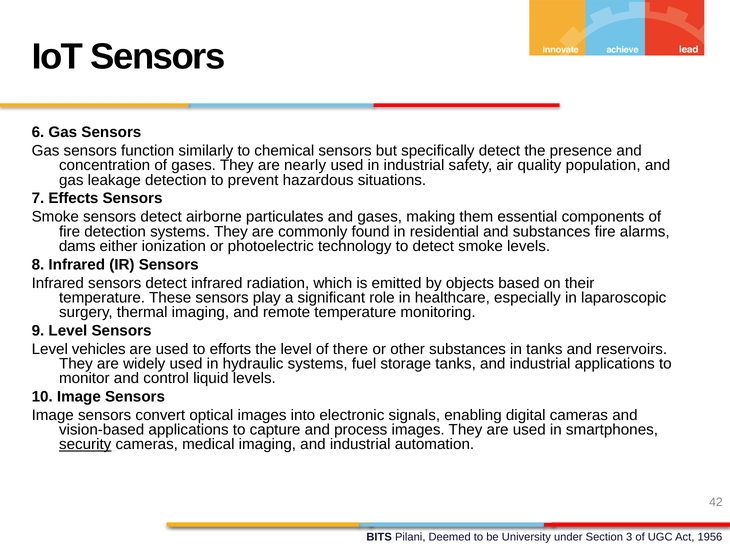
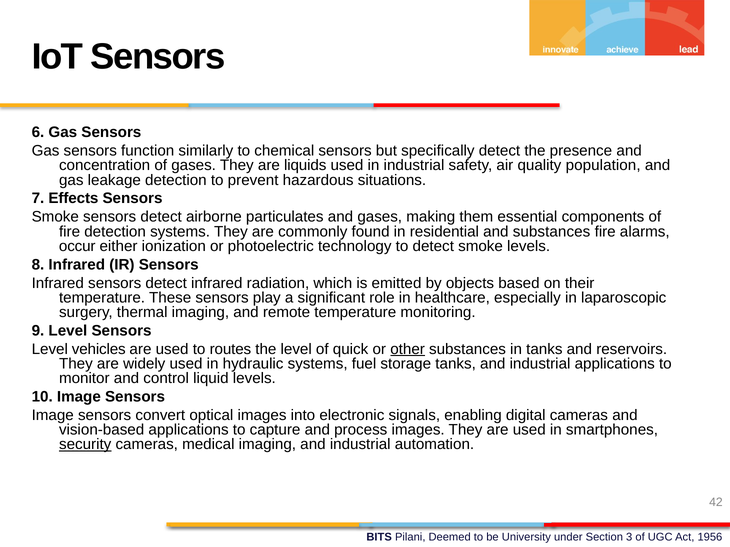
nearly: nearly -> liquids
dams: dams -> occur
efforts: efforts -> routes
there: there -> quick
other underline: none -> present
